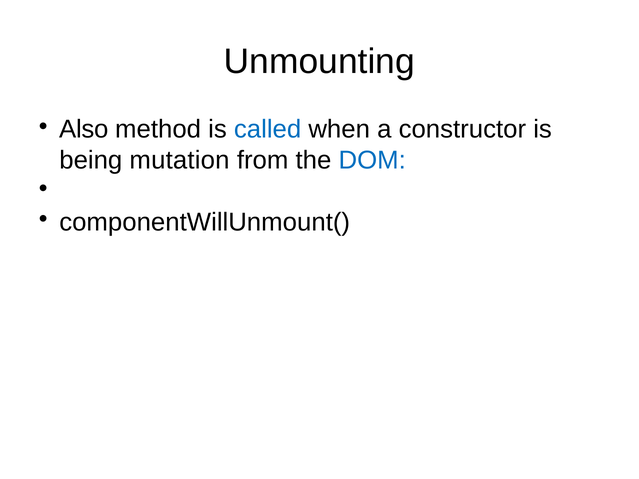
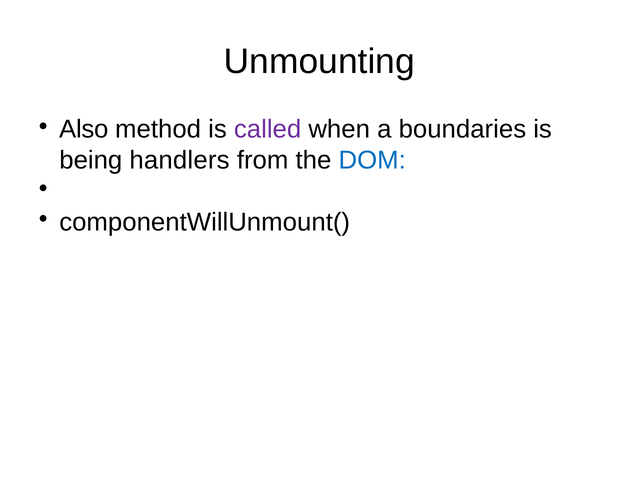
called colour: blue -> purple
constructor: constructor -> boundaries
mutation: mutation -> handlers
